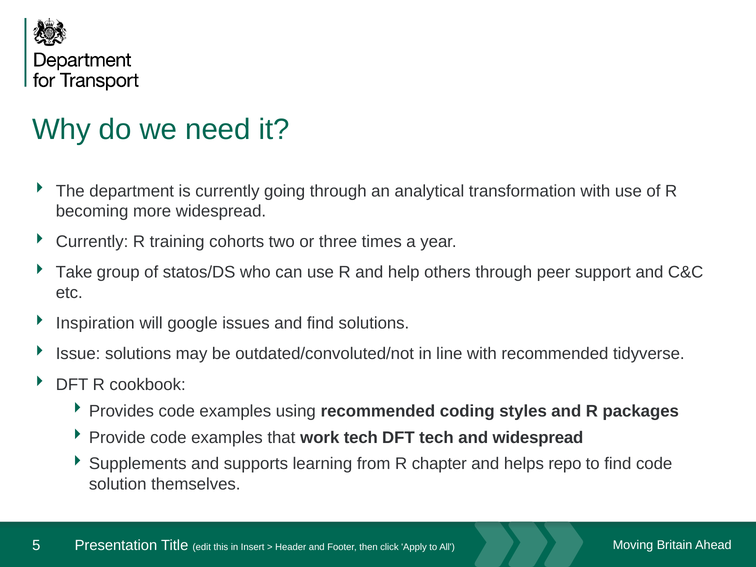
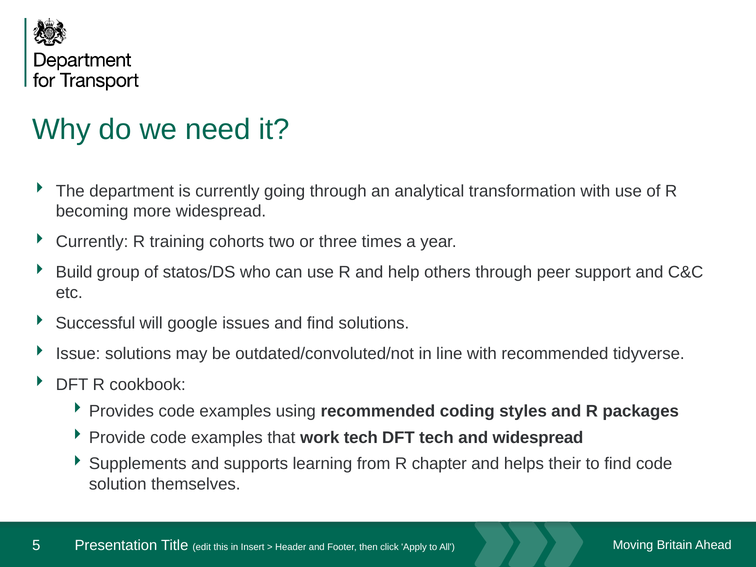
Take: Take -> Build
Inspiration: Inspiration -> Successful
repo: repo -> their
